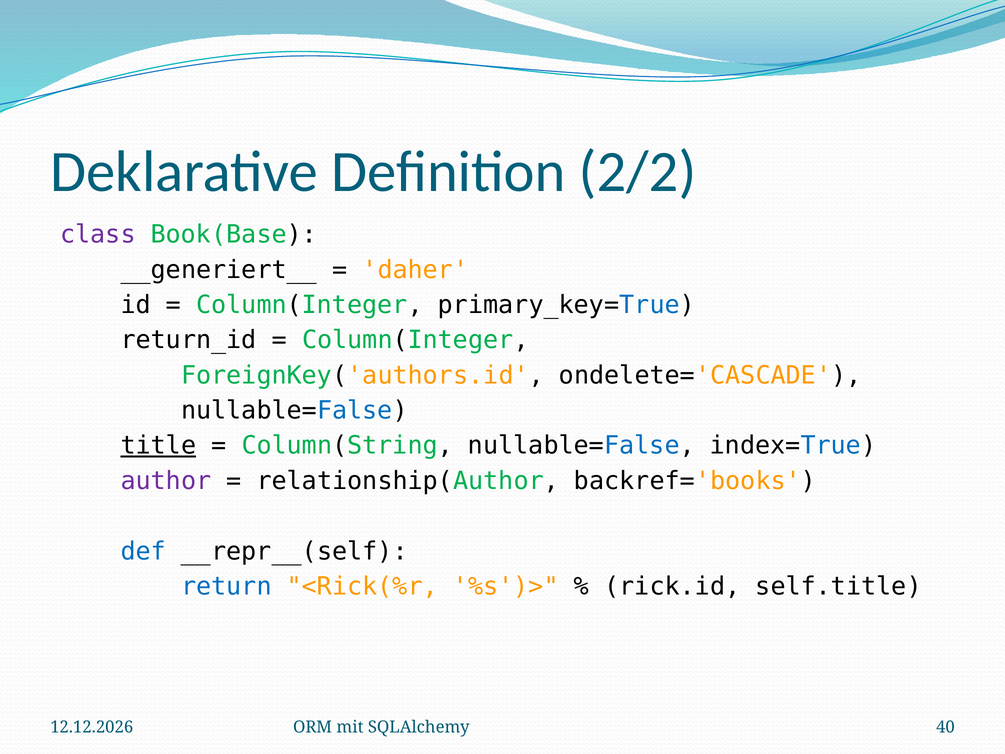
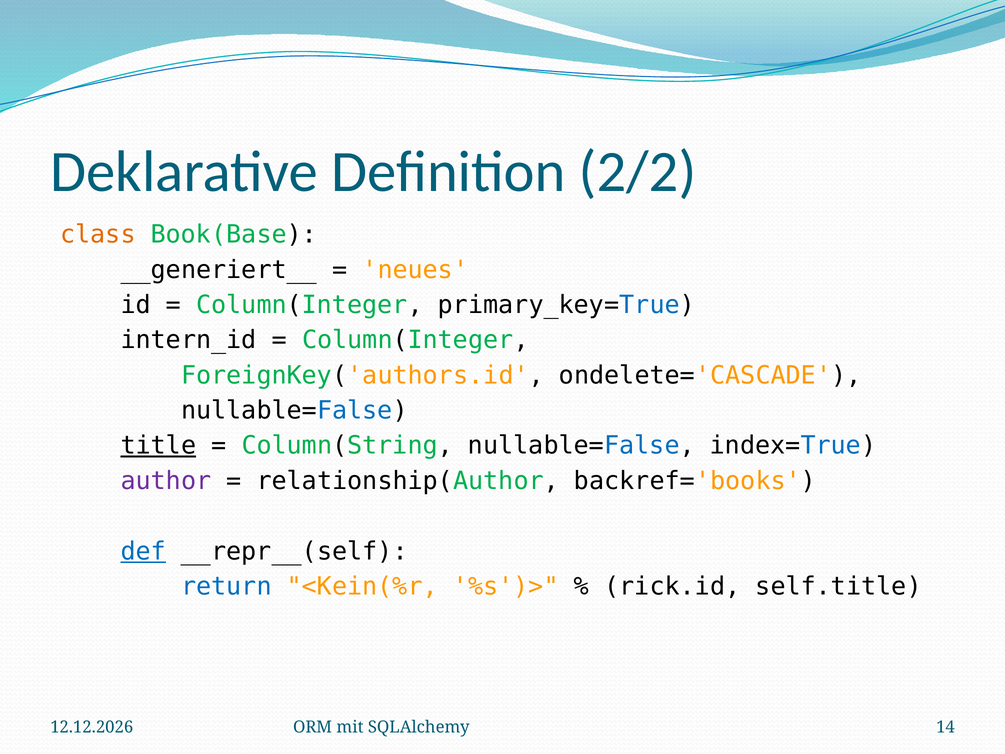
class colour: purple -> orange
daher: daher -> neues
return_id: return_id -> intern_id
def underline: none -> present
<Rick(%r: <Rick(%r -> <Kein(%r
40: 40 -> 14
